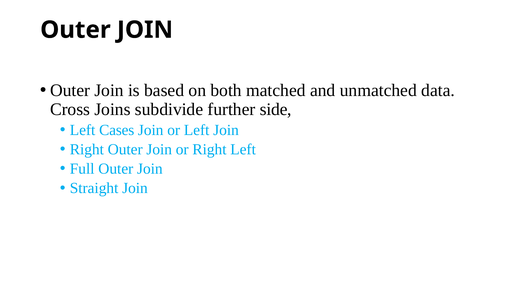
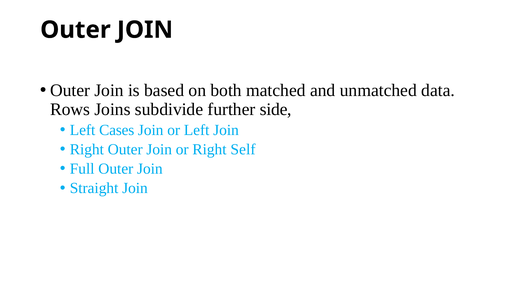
Cross: Cross -> Rows
Right Left: Left -> Self
